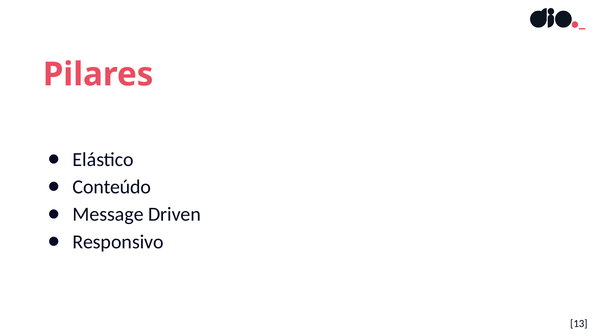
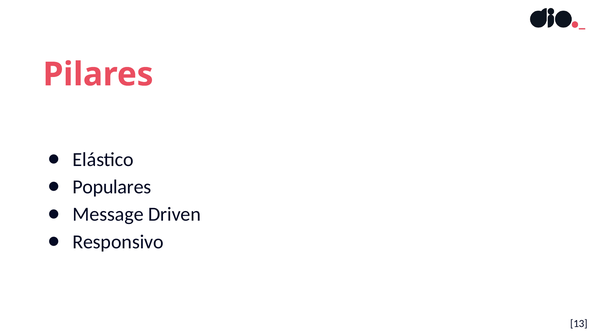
Conteúdo: Conteúdo -> Populares
